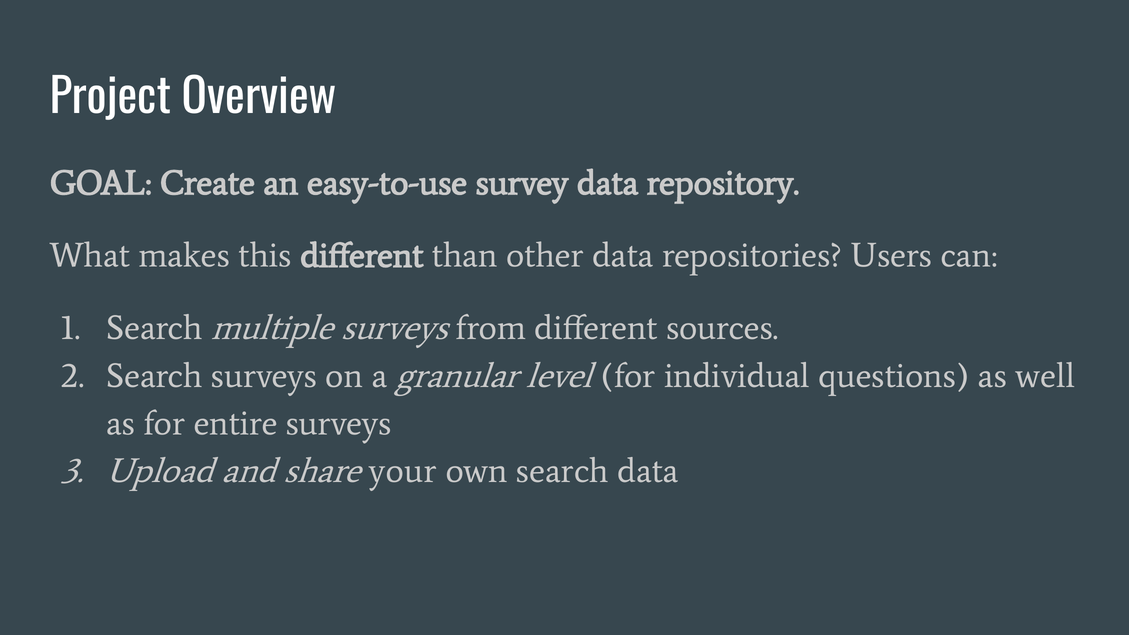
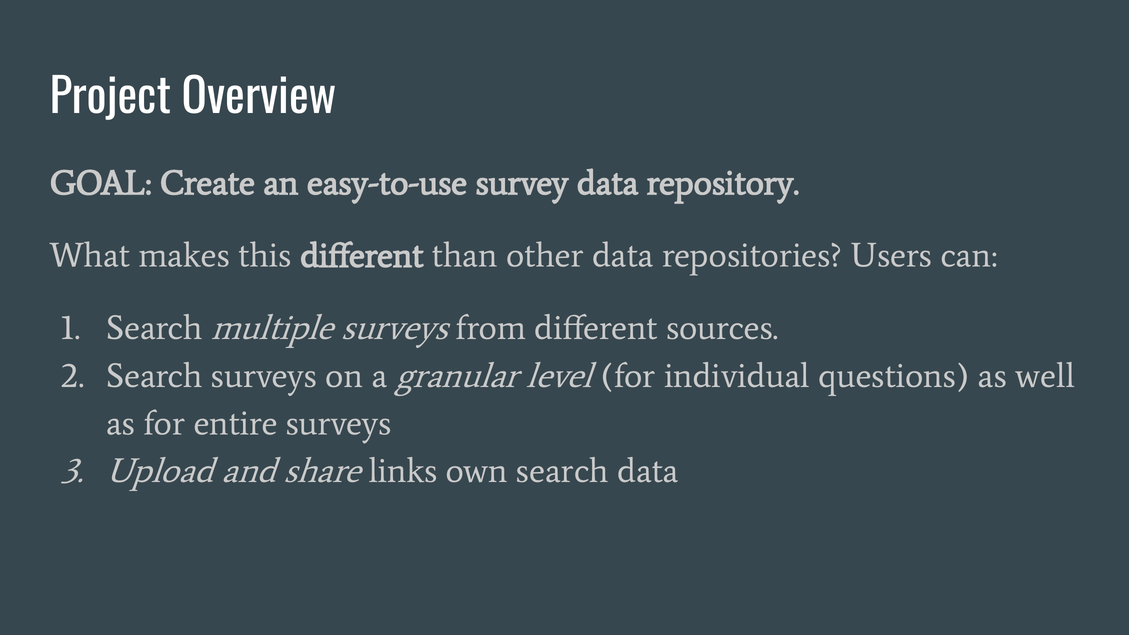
your: your -> links
